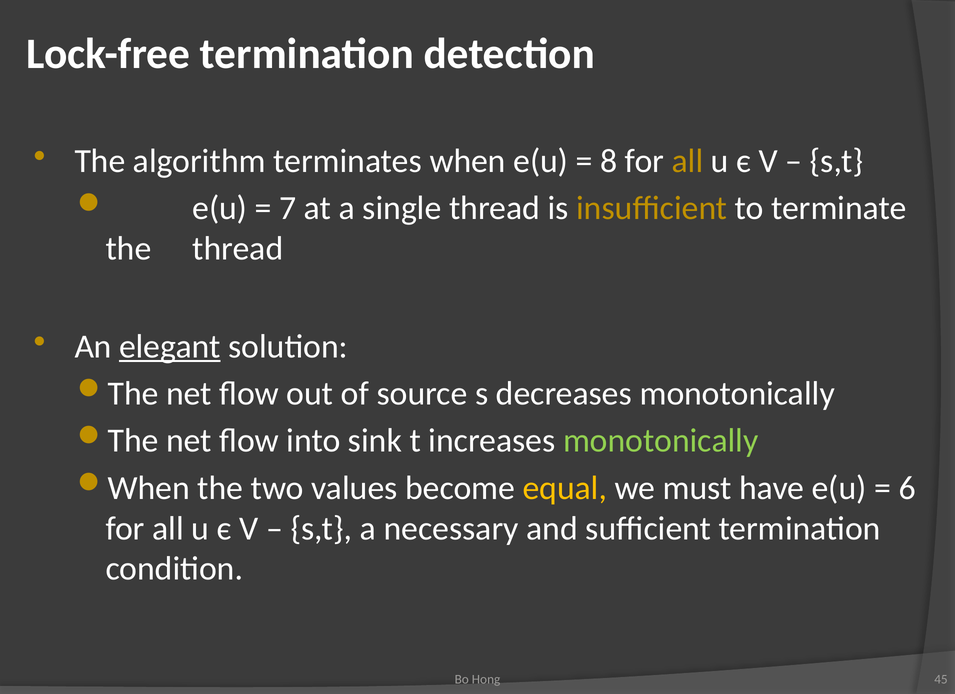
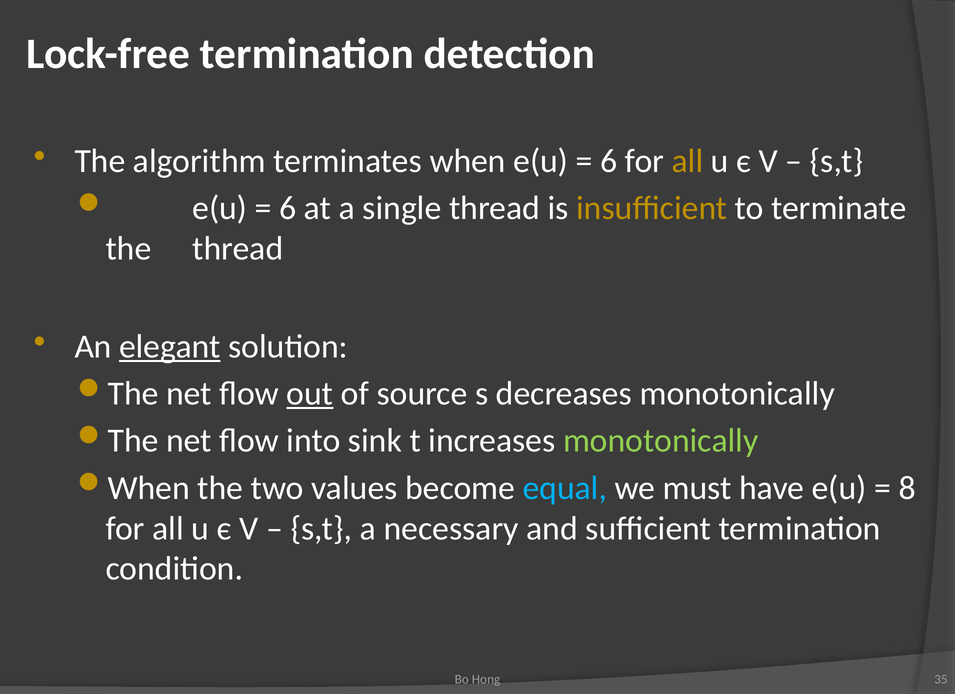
8 at (609, 161): 8 -> 6
7 at (288, 208): 7 -> 6
out underline: none -> present
equal colour: yellow -> light blue
6: 6 -> 8
45: 45 -> 35
